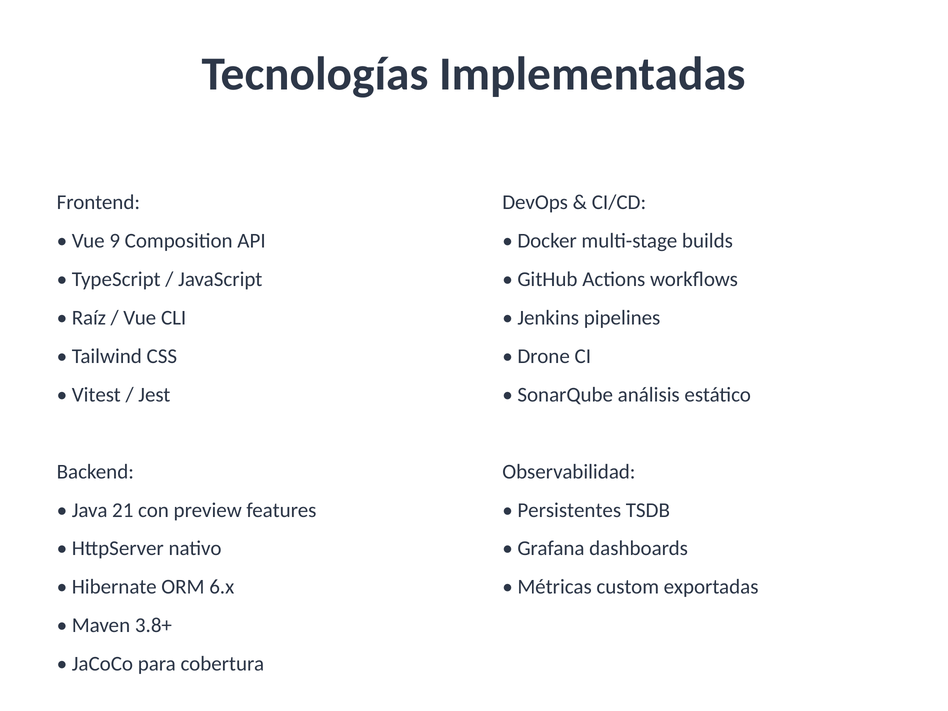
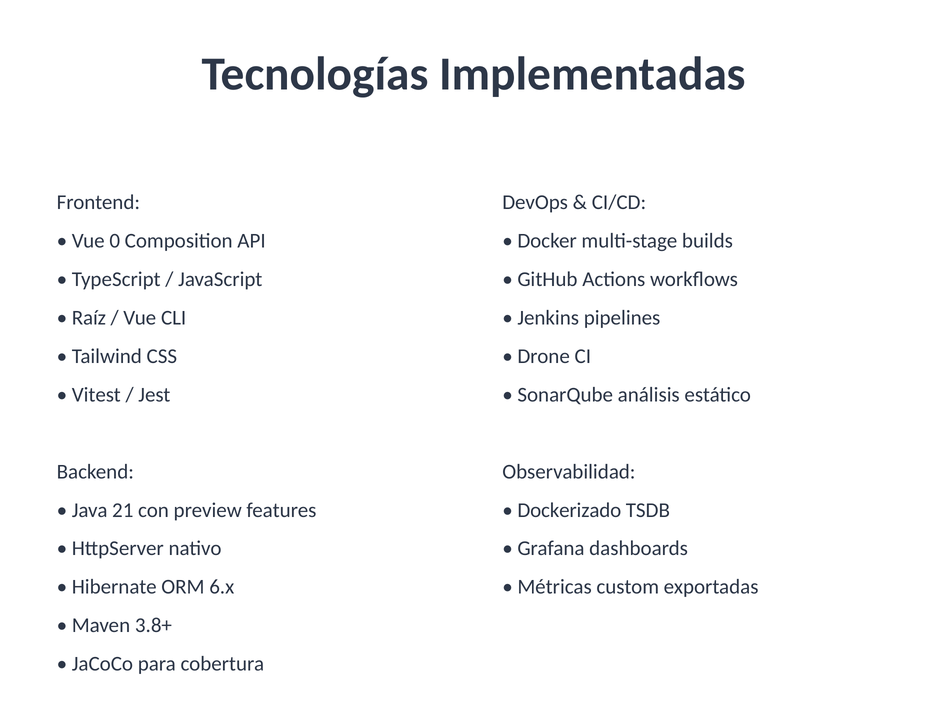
9: 9 -> 0
Persistentes: Persistentes -> Dockerizado
